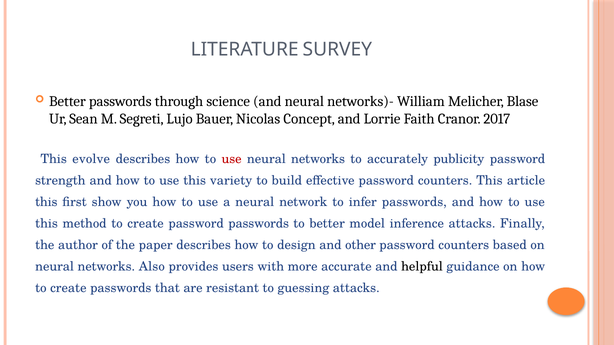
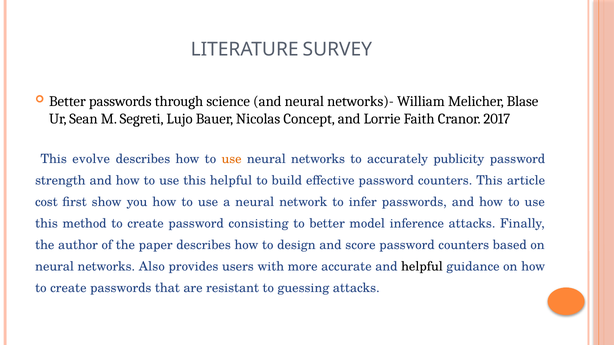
use at (232, 159) colour: red -> orange
this variety: variety -> helpful
this at (46, 202): this -> cost
password passwords: passwords -> consisting
other: other -> score
